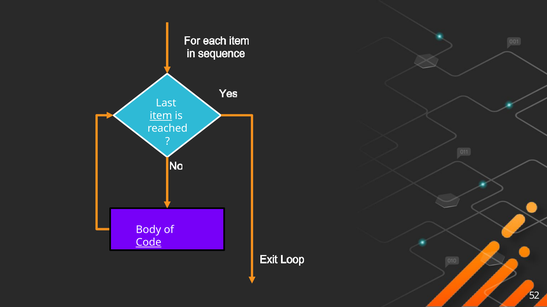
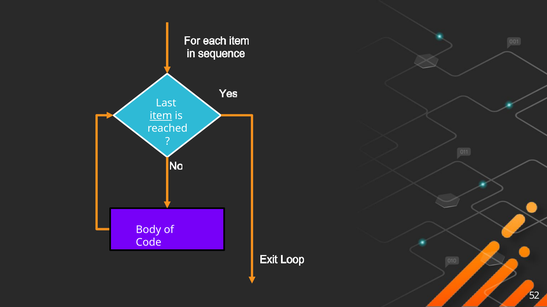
Code underline: present -> none
